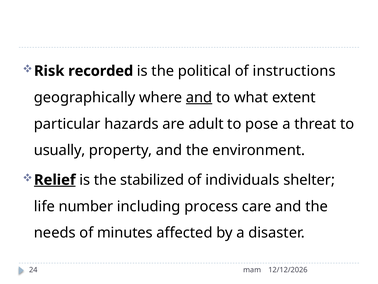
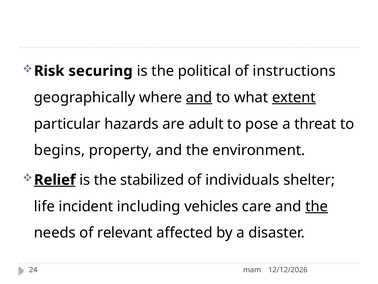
recorded: recorded -> securing
extent underline: none -> present
usually: usually -> begins
number: number -> incident
process: process -> vehicles
the at (317, 206) underline: none -> present
minutes: minutes -> relevant
